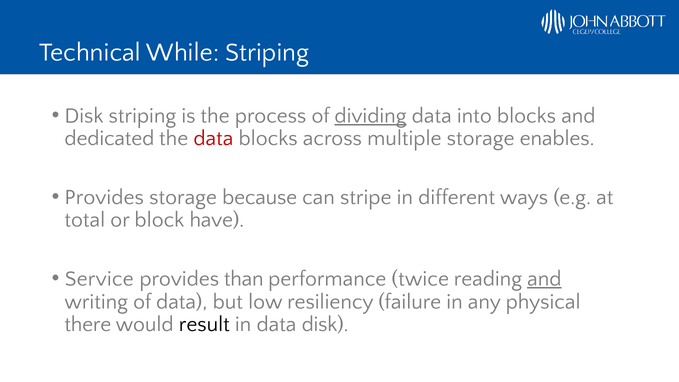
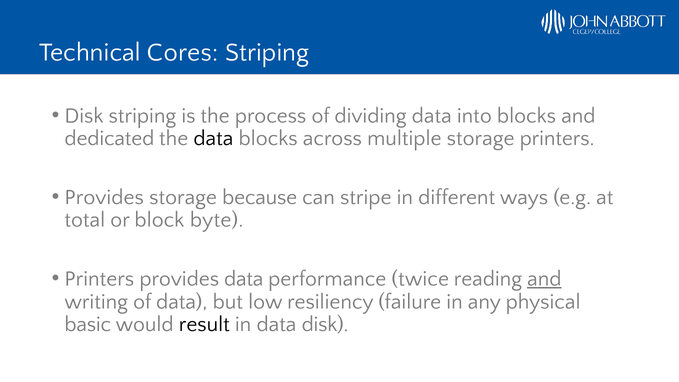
While: While -> Cores
dividing underline: present -> none
data at (213, 138) colour: red -> black
storage enables: enables -> printers
have: have -> byte
Service at (99, 279): Service -> Printers
provides than: than -> data
there: there -> basic
